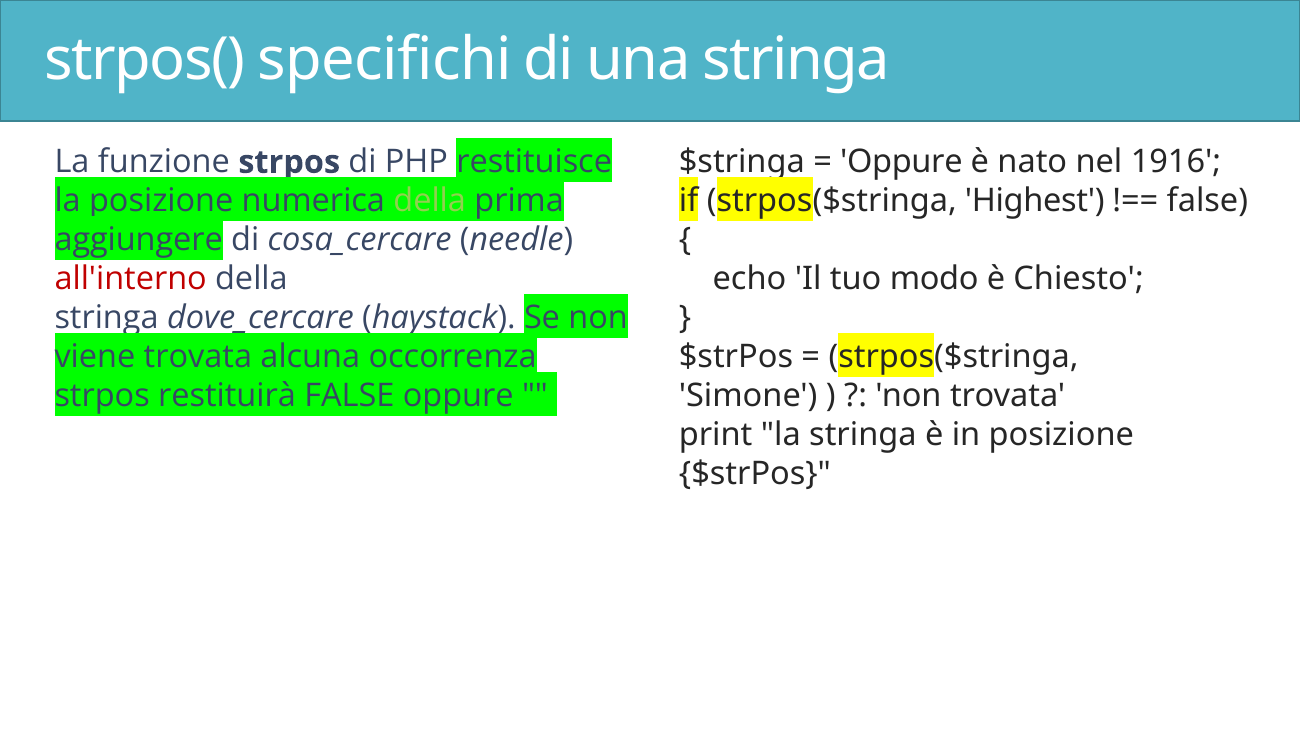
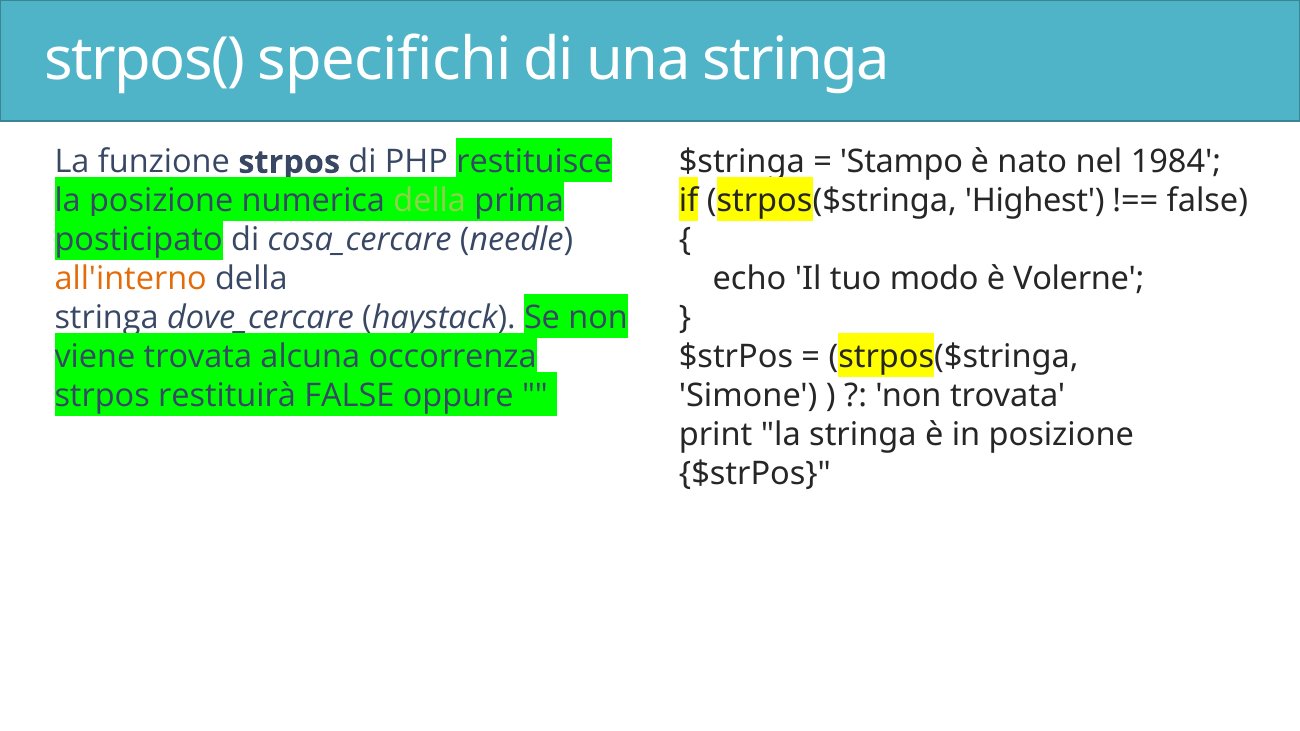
Oppure at (901, 162): Oppure -> Stampo
1916: 1916 -> 1984
aggiungere: aggiungere -> posticipato
all'interno colour: red -> orange
Chiesto: Chiesto -> Volerne
